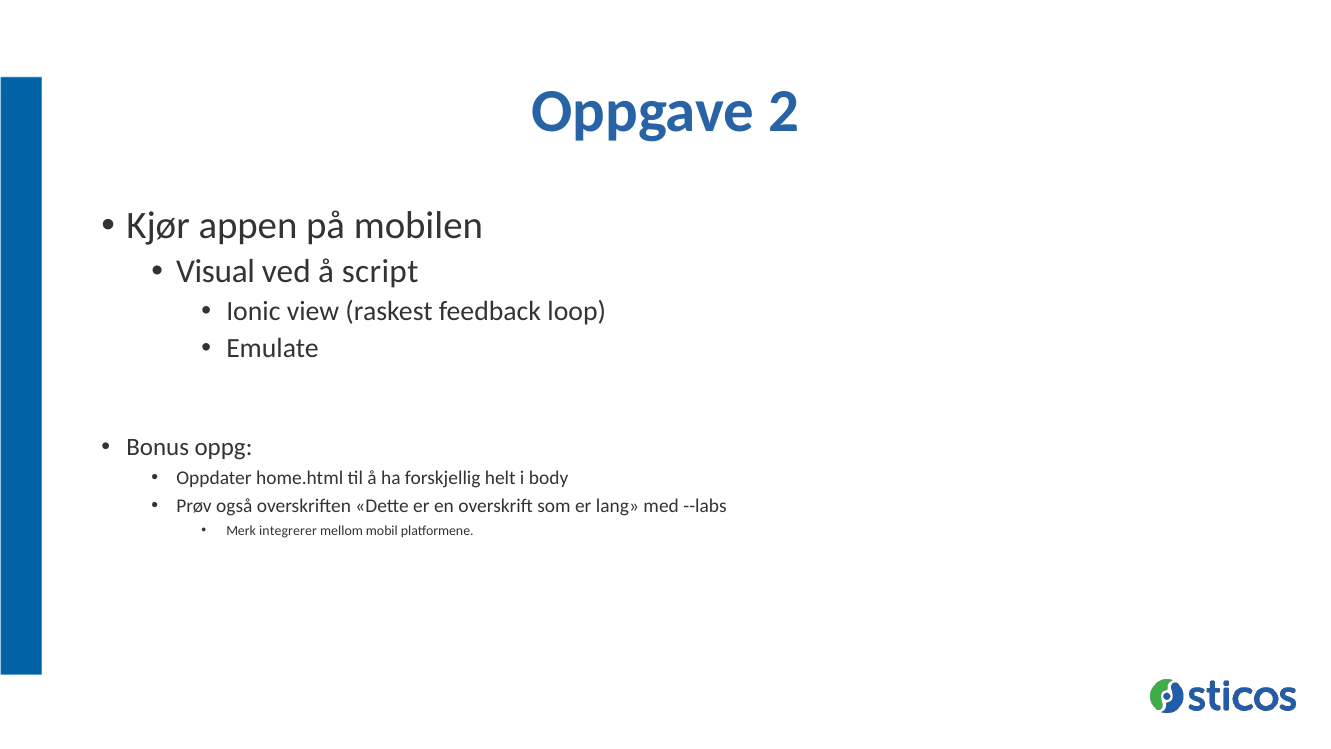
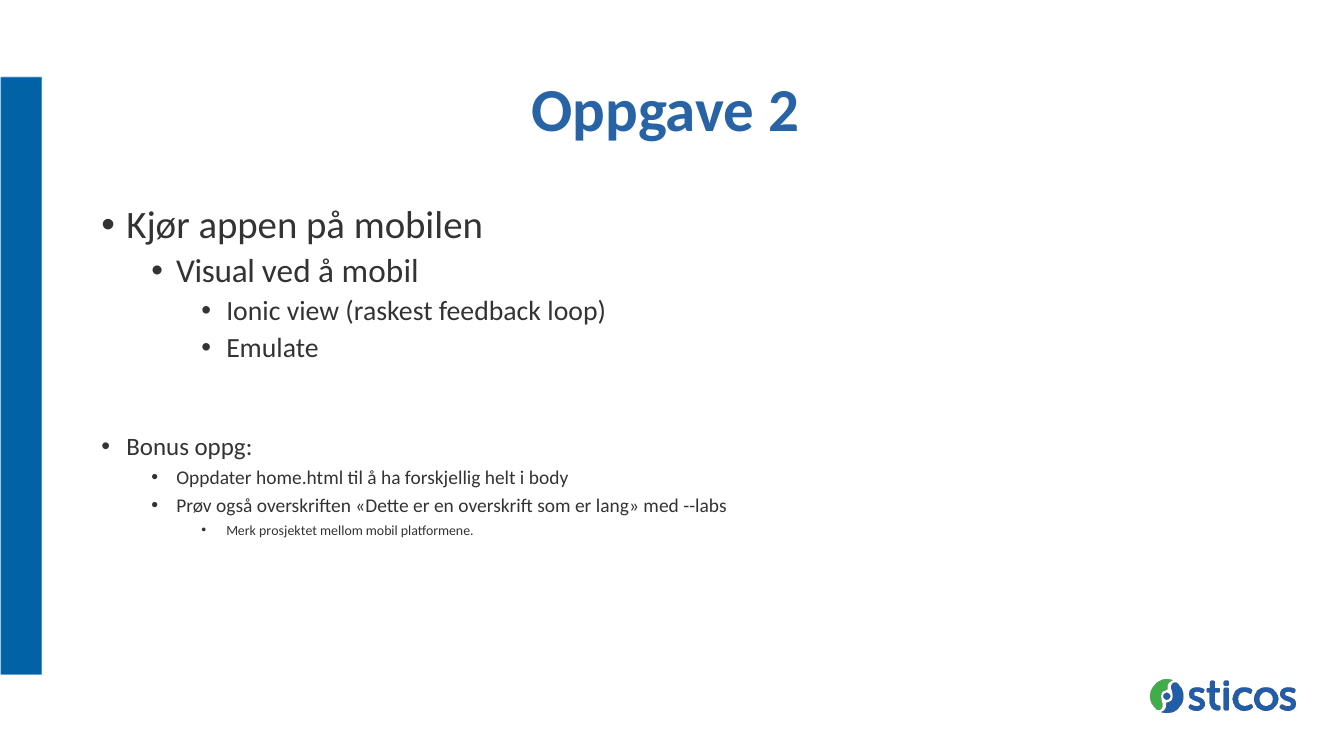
å script: script -> mobil
integrerer: integrerer -> prosjektet
